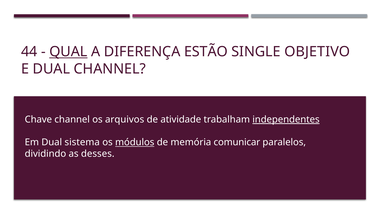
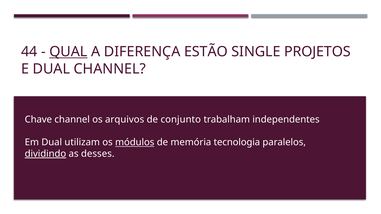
OBJETIVO: OBJETIVO -> PROJETOS
atividade: atividade -> conjunto
independentes underline: present -> none
sistema: sistema -> utilizam
comunicar: comunicar -> tecnologia
dividindo underline: none -> present
